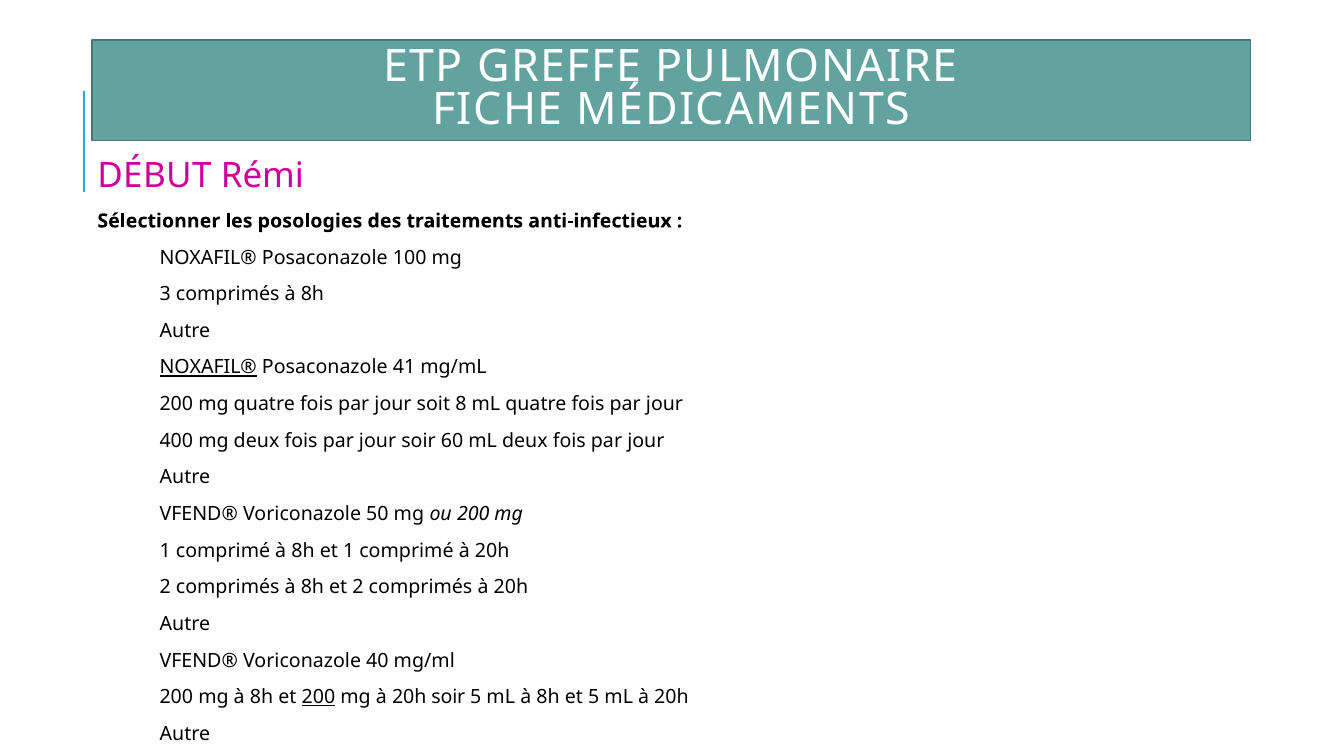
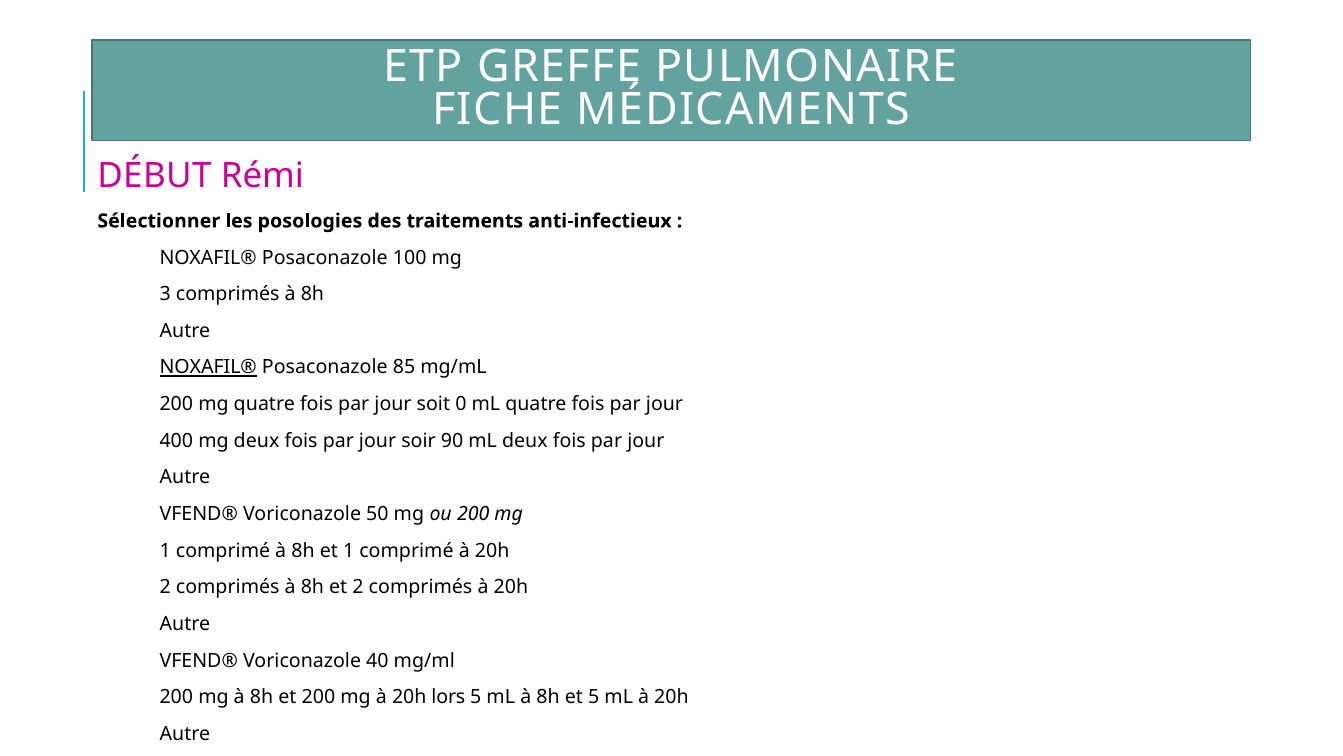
41: 41 -> 85
8: 8 -> 0
60: 60 -> 90
200 at (318, 697) underline: present -> none
20h soir: soir -> lors
